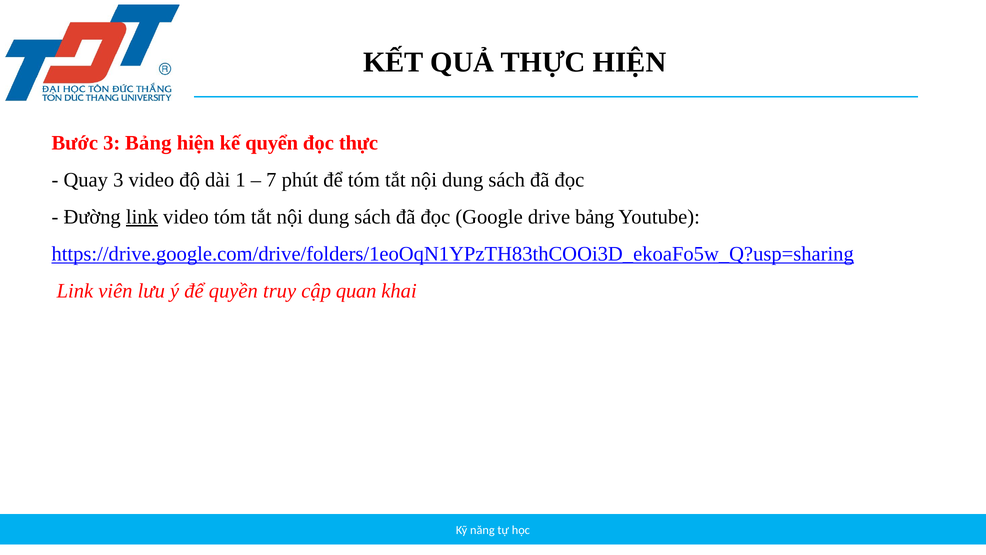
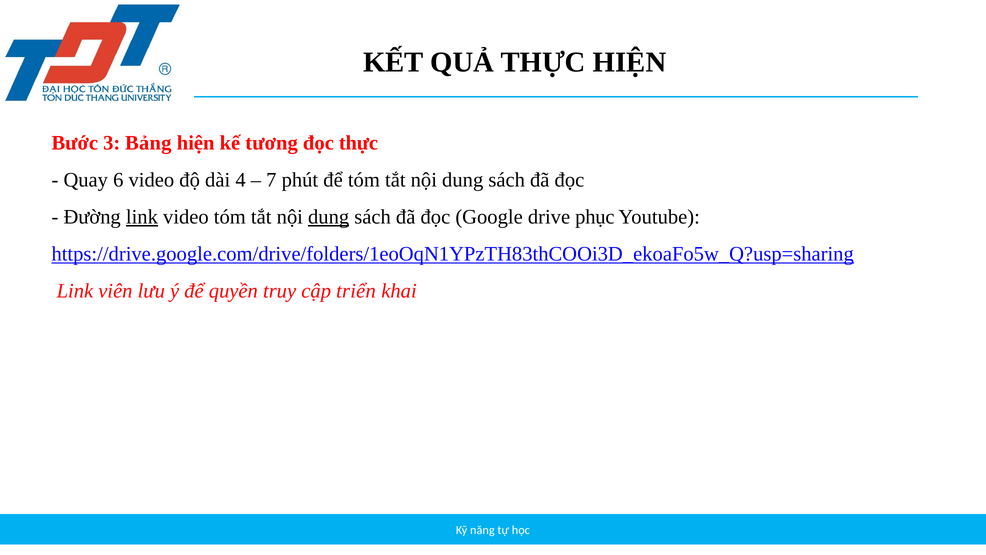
quyển: quyển -> tương
Quay 3: 3 -> 6
1: 1 -> 4
dung at (329, 217) underline: none -> present
drive bảng: bảng -> phục
quan: quan -> triển
